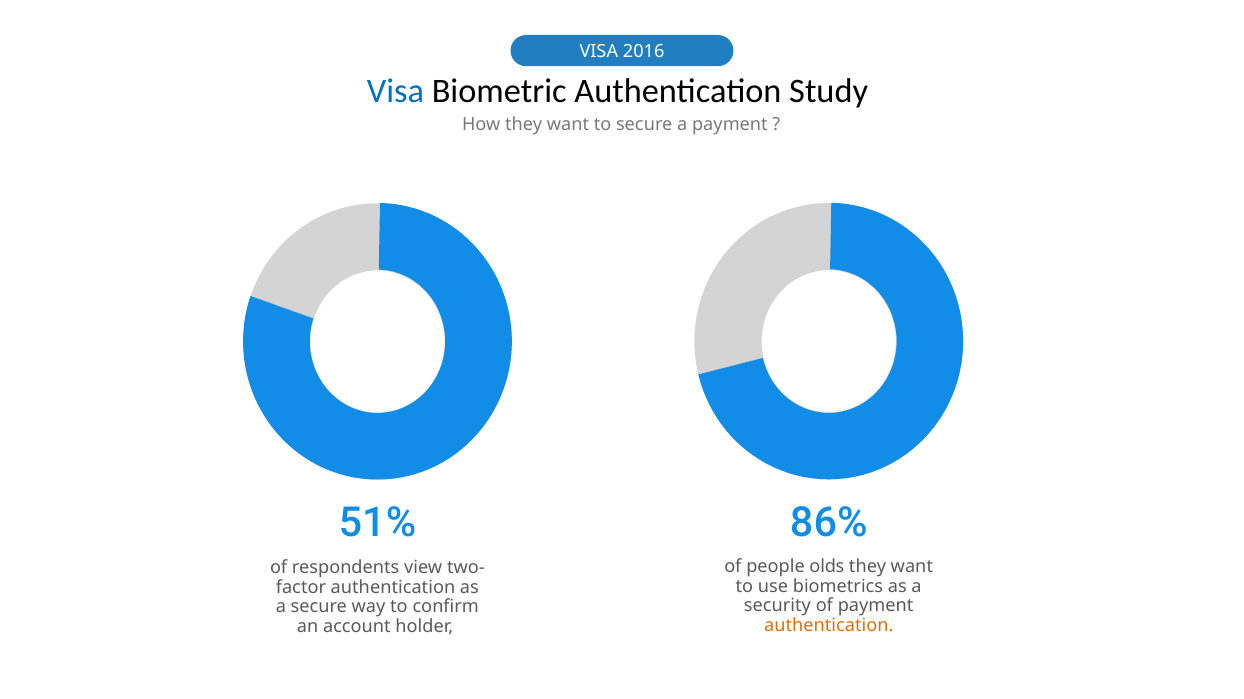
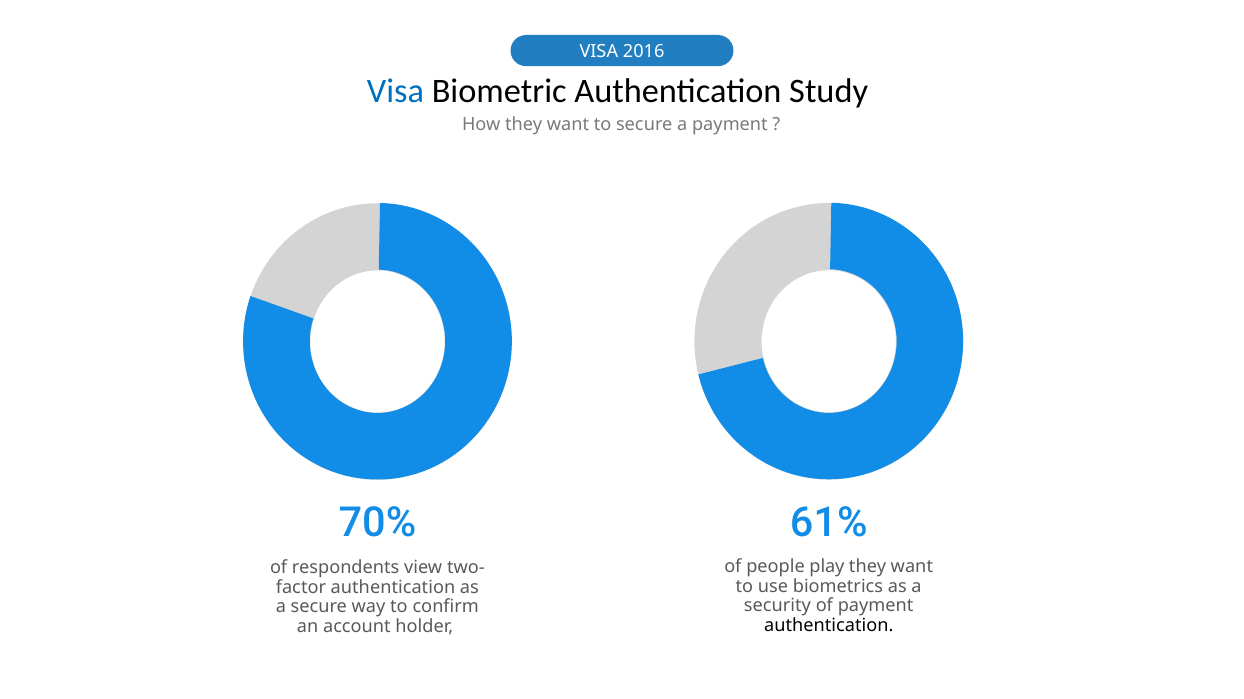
86%: 86% -> 61%
51%: 51% -> 70%
olds: olds -> play
authentication at (829, 626) colour: orange -> black
